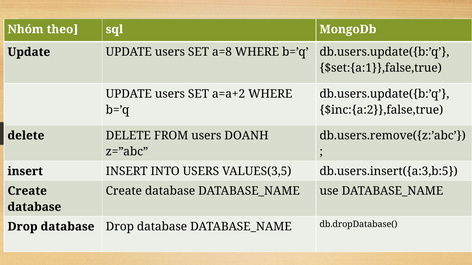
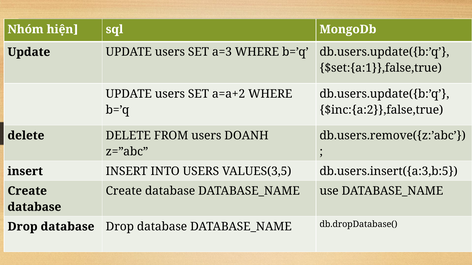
theo: theo -> hiện
a=8: a=8 -> a=3
